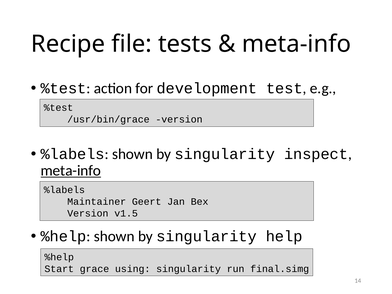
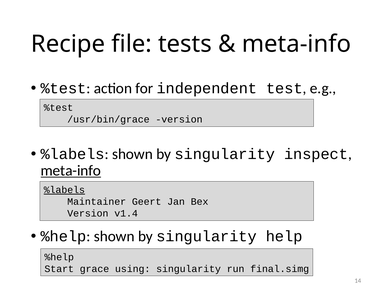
development: development -> independent
%labels at (64, 190) underline: none -> present
v1.5: v1.5 -> v1.4
